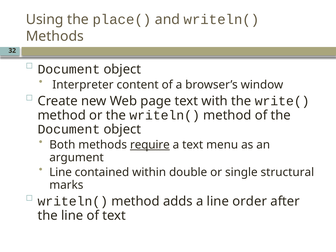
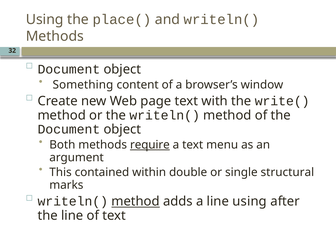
Interpreter: Interpreter -> Something
Line at (61, 172): Line -> This
method at (136, 201) underline: none -> present
line order: order -> using
